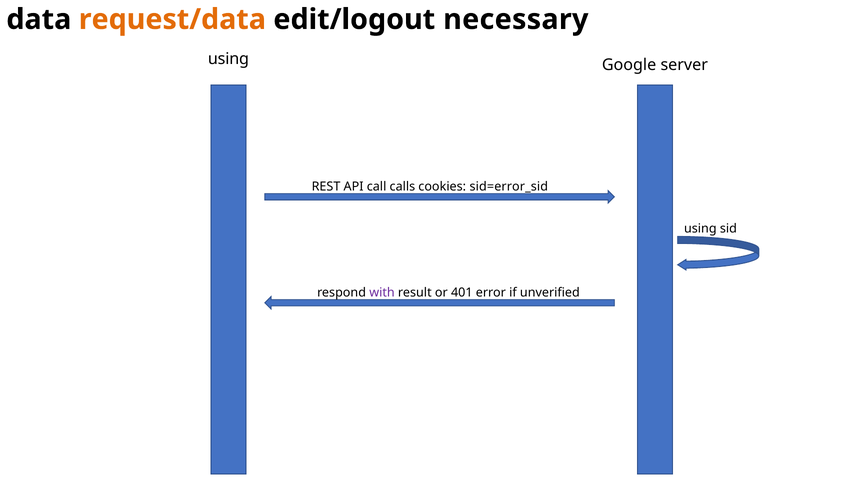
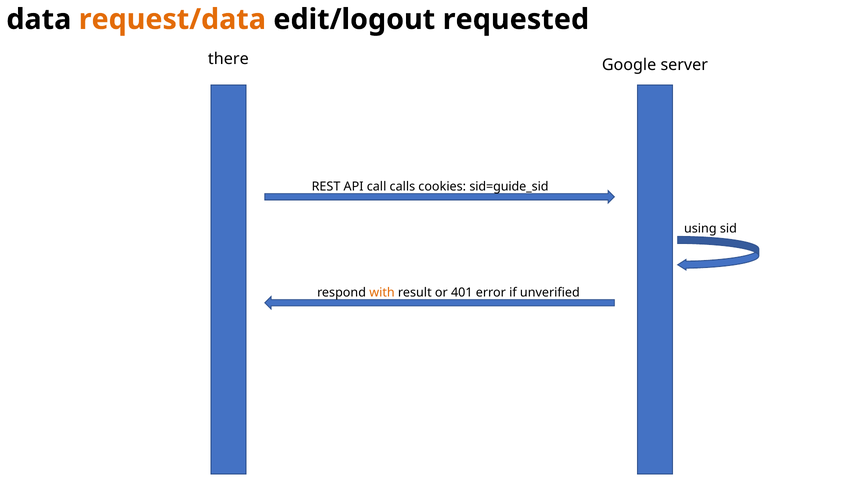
necessary: necessary -> requested
using at (228, 59): using -> there
sid=error_sid: sid=error_sid -> sid=guide_sid
with colour: purple -> orange
